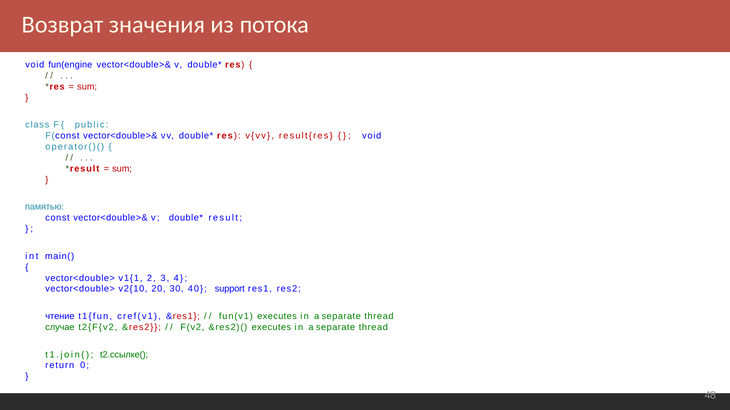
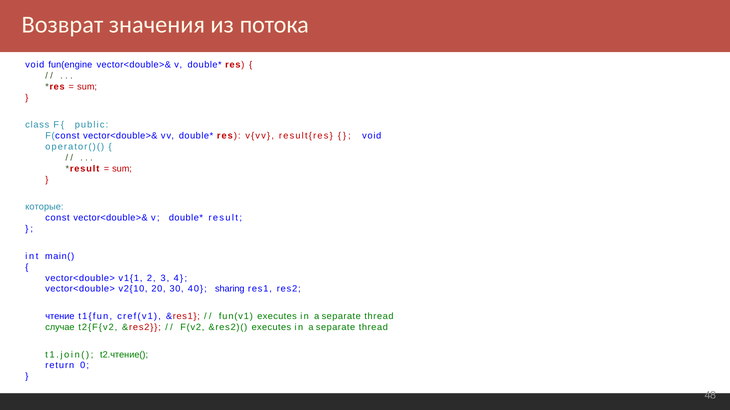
памятью: памятью -> которые
support: support -> sharing
t2.ссылке(: t2.ссылке( -> t2.чтение(
